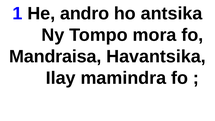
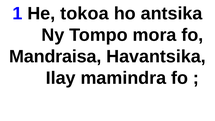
andro: andro -> tokoa
